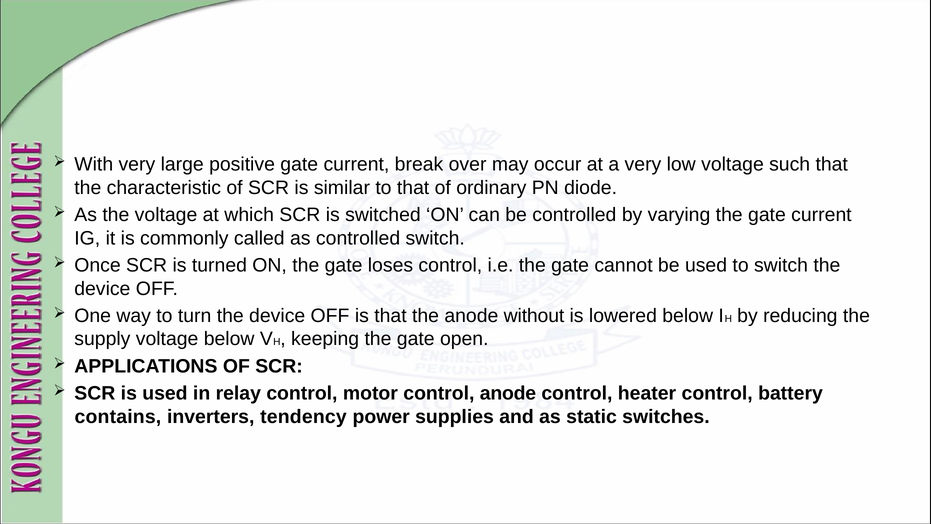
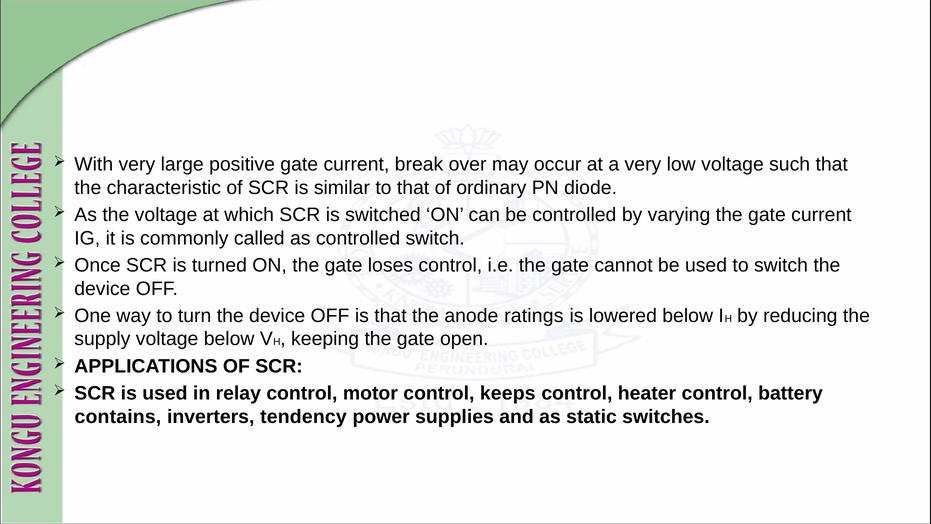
without: without -> ratings
control anode: anode -> keeps
